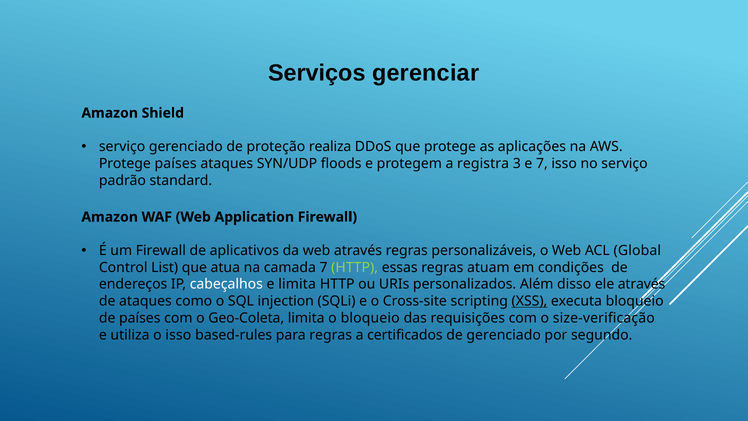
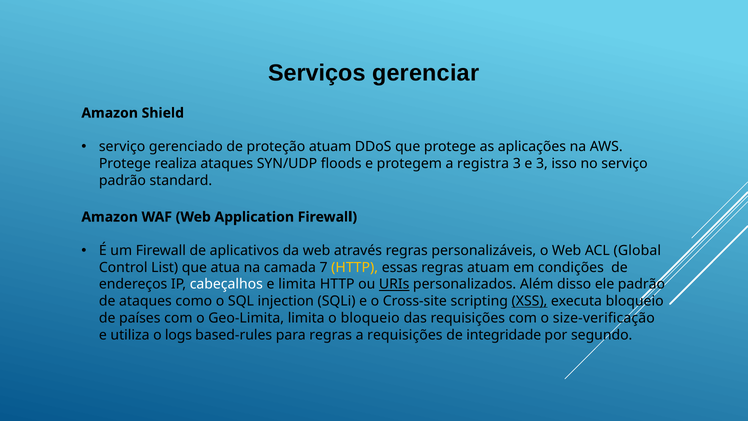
proteção realiza: realiza -> atuam
Protege países: países -> realiza
e 7: 7 -> 3
HTTP at (355, 267) colour: light green -> yellow
URIs underline: none -> present
ele através: através -> padrão
Geo-Coleta: Geo-Coleta -> Geo-Limita
o isso: isso -> logs
a certificados: certificados -> requisições
de gerenciado: gerenciado -> integridade
